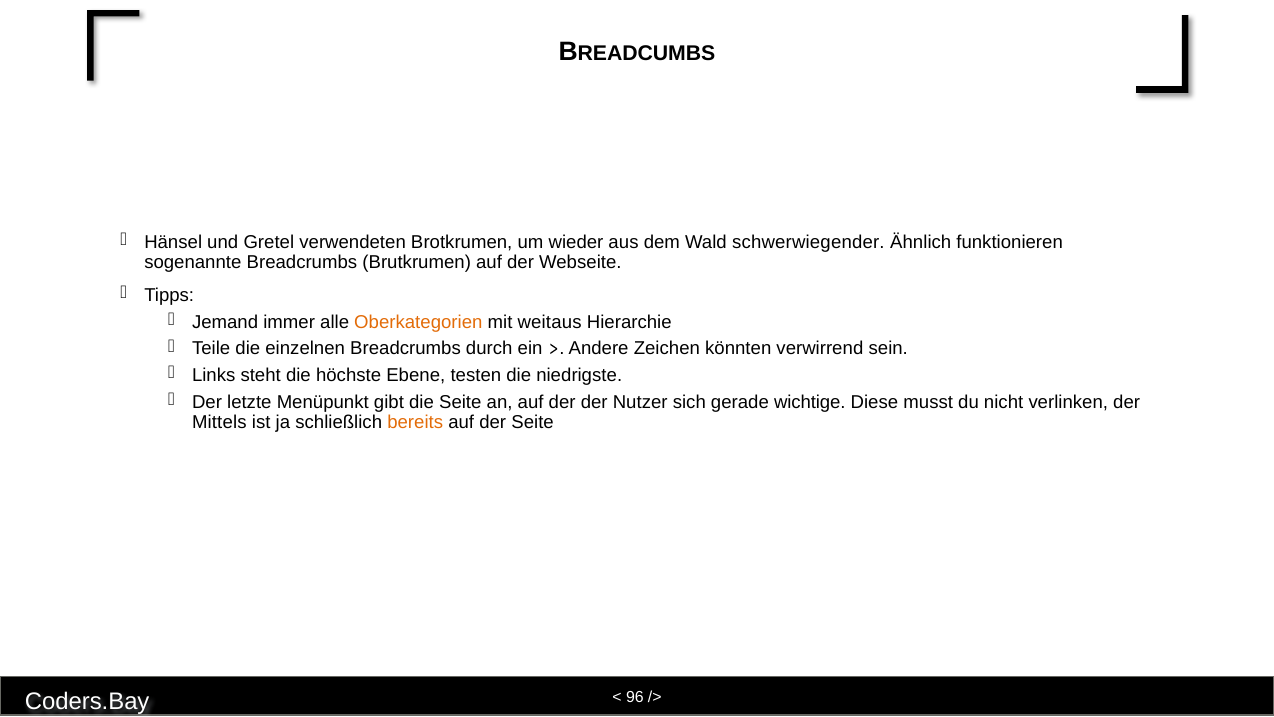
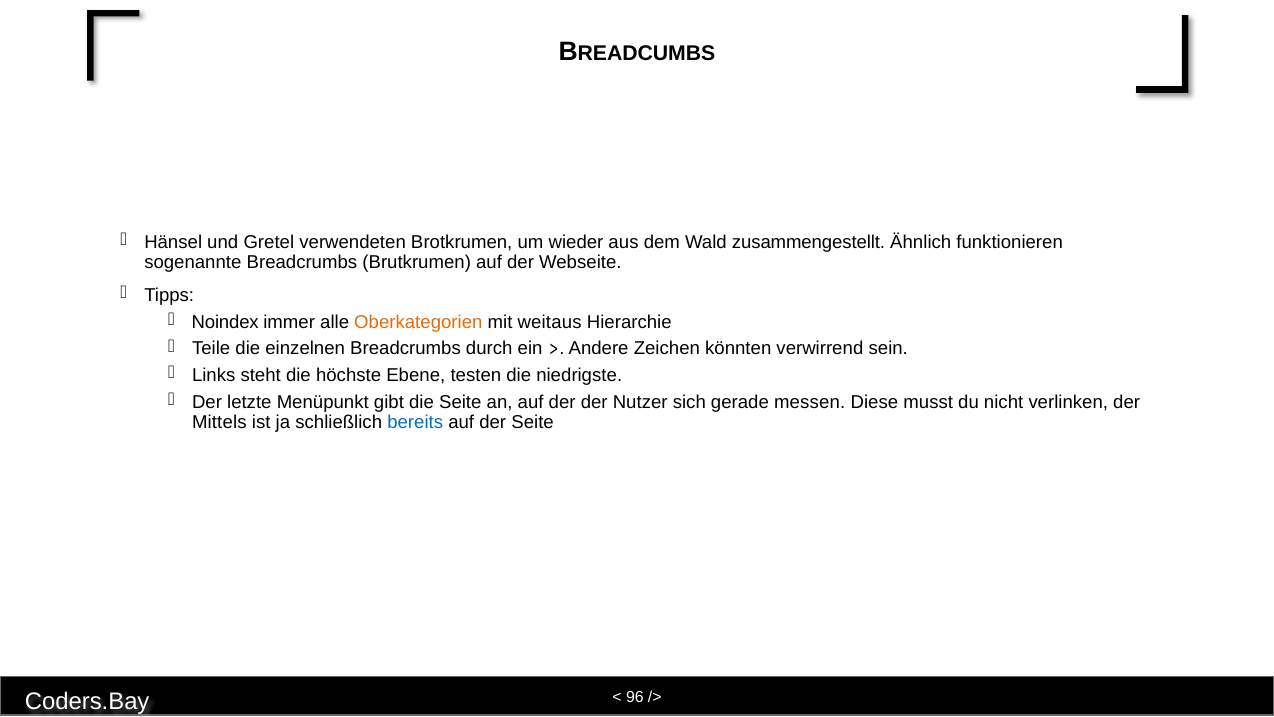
schwerwiegender: schwerwiegender -> zusammengestellt
Jemand: Jemand -> Noindex
wichtige: wichtige -> messen
bereits colour: orange -> blue
